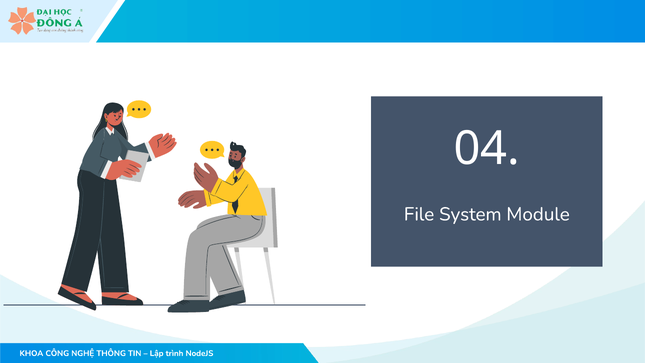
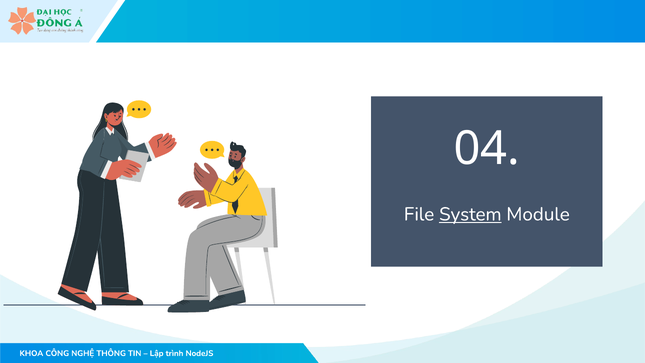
System underline: none -> present
